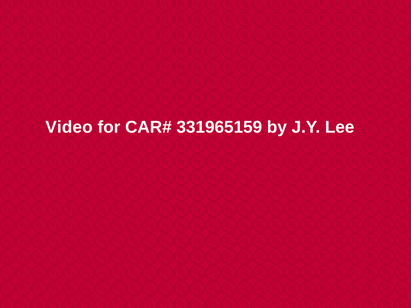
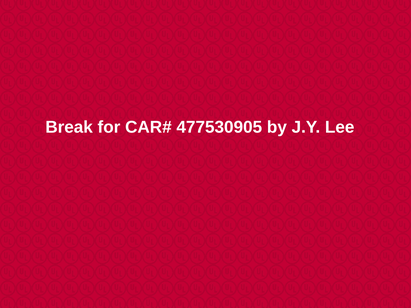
Video: Video -> Break
331965159: 331965159 -> 477530905
